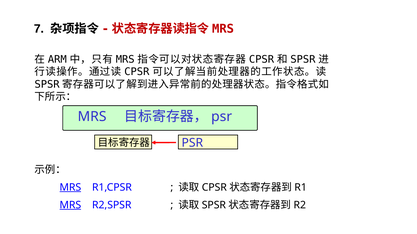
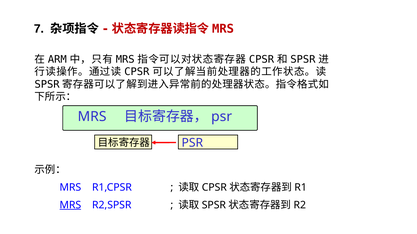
MRS at (70, 188) underline: present -> none
